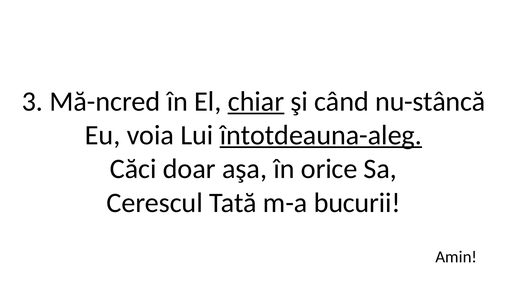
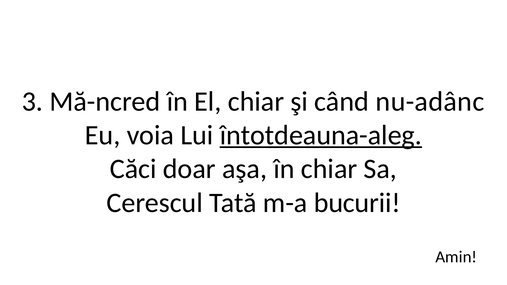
chiar at (256, 101) underline: present -> none
nu-stâncă: nu-stâncă -> nu-adânc
în orice: orice -> chiar
